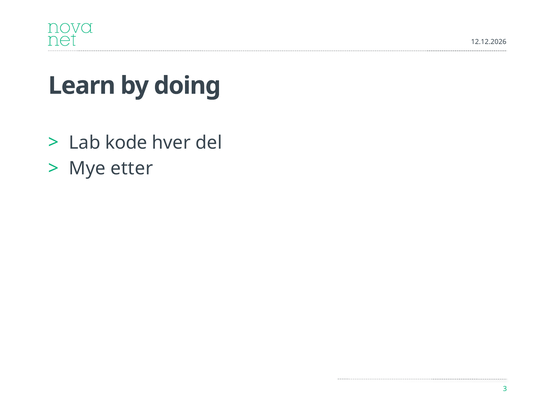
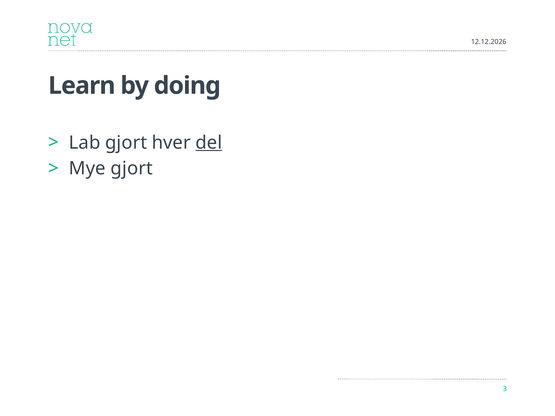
Lab kode: kode -> gjort
del underline: none -> present
Mye etter: etter -> gjort
